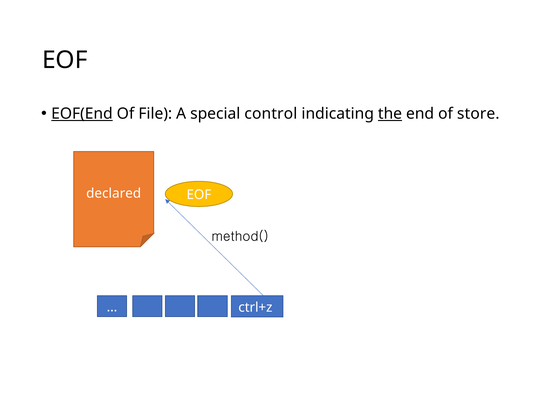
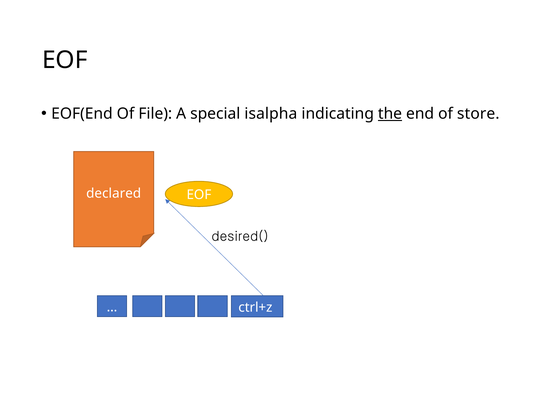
EOF(End underline: present -> none
control: control -> isalpha
method(: method( -> desired(
